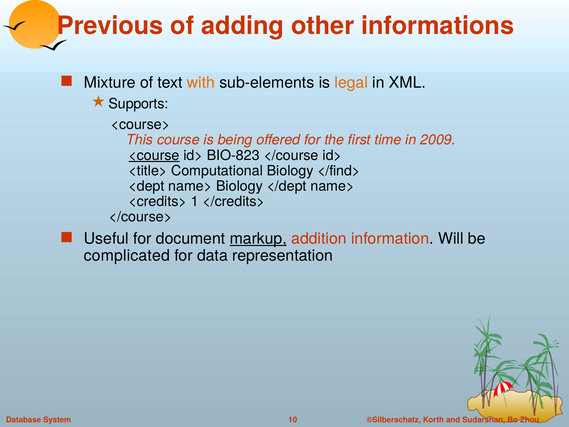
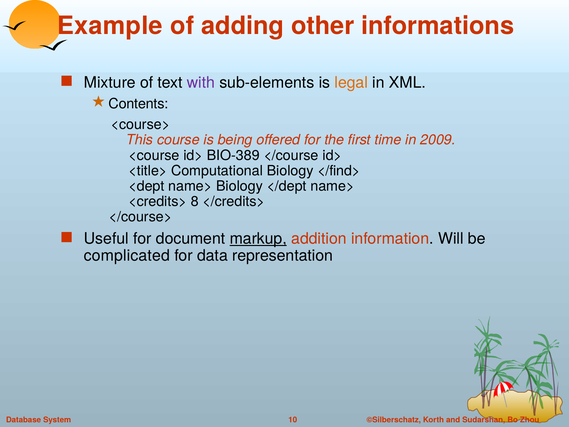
Previous: Previous -> Example
with colour: orange -> purple
Supports: Supports -> Contents
<course underline: present -> none
BIO-823: BIO-823 -> BIO-389
1: 1 -> 8
